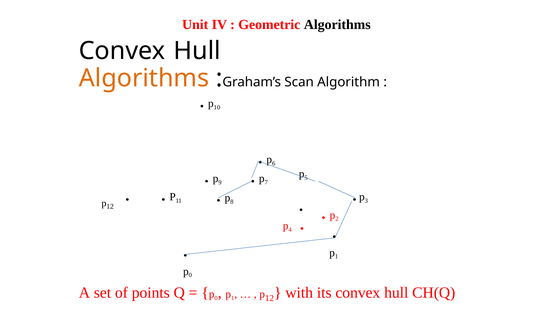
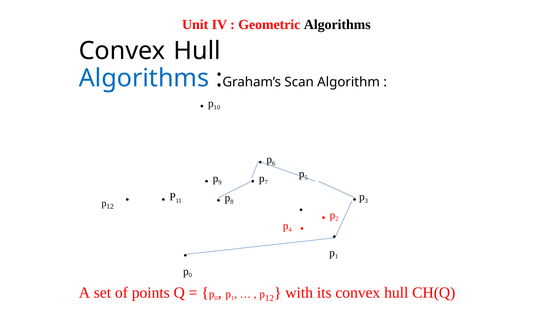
Algorithms at (144, 78) colour: orange -> blue
